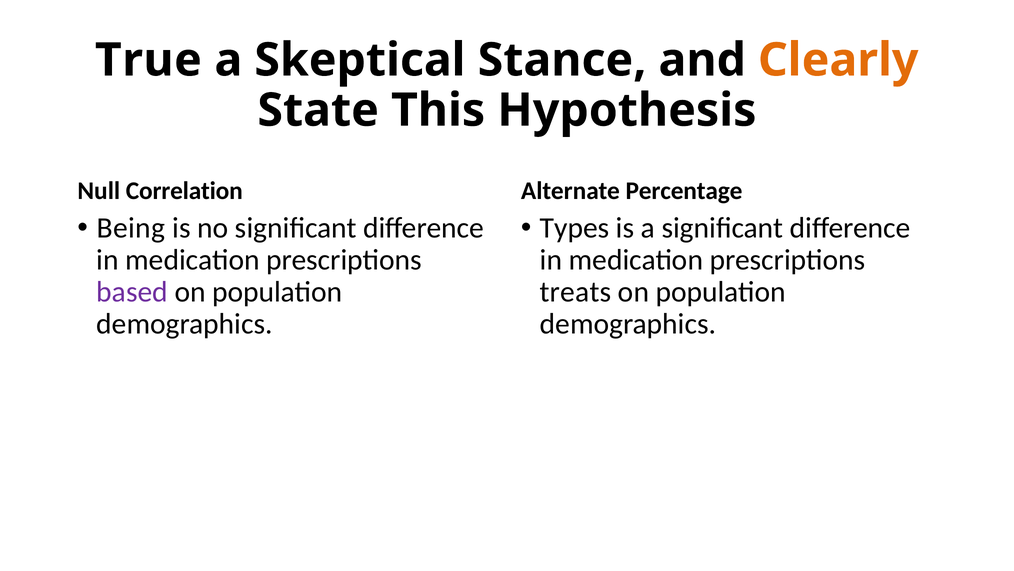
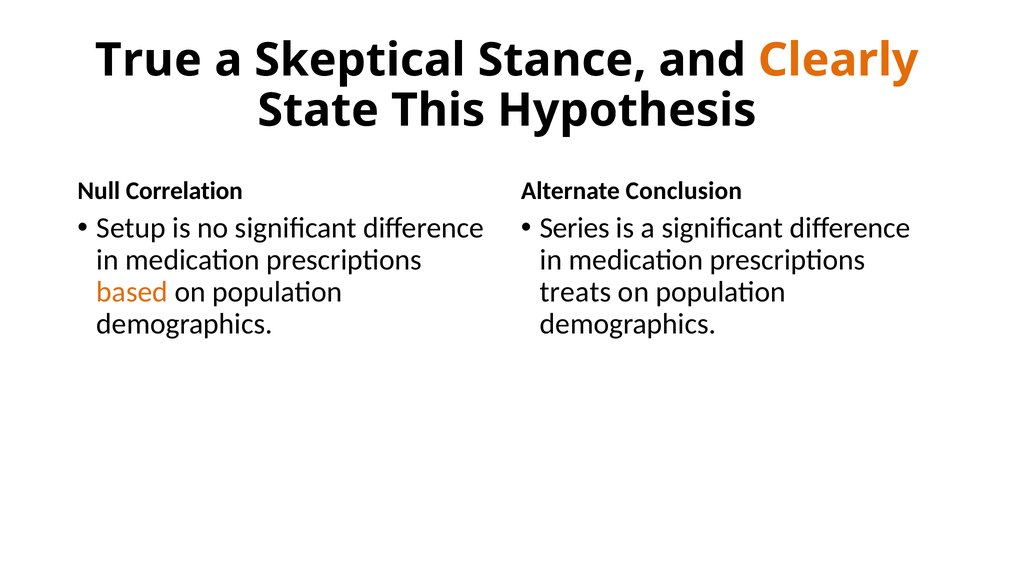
Percentage: Percentage -> Conclusion
Being: Being -> Setup
Types: Types -> Series
based colour: purple -> orange
